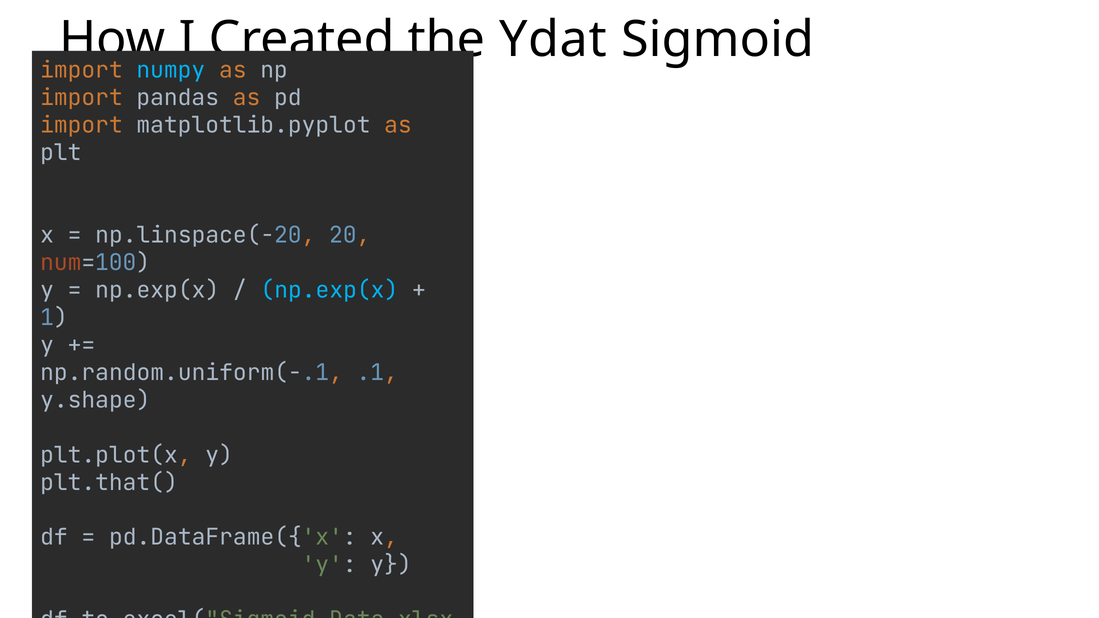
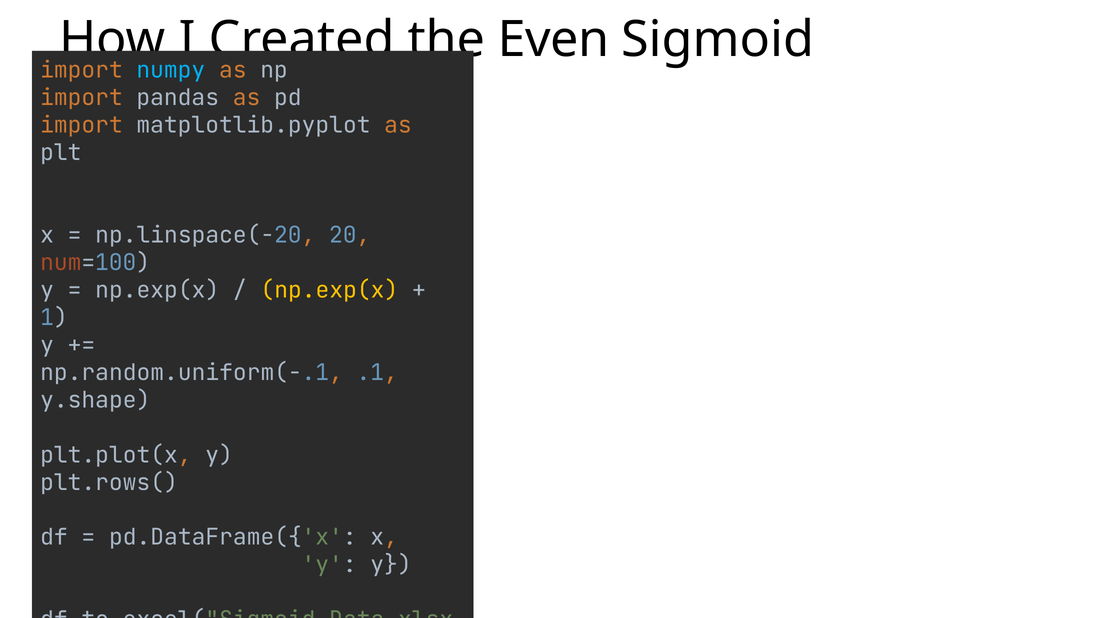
Ydat: Ydat -> Even
np.exp(x at (329, 290) colour: light blue -> yellow
plt.that(: plt.that( -> plt.rows(
